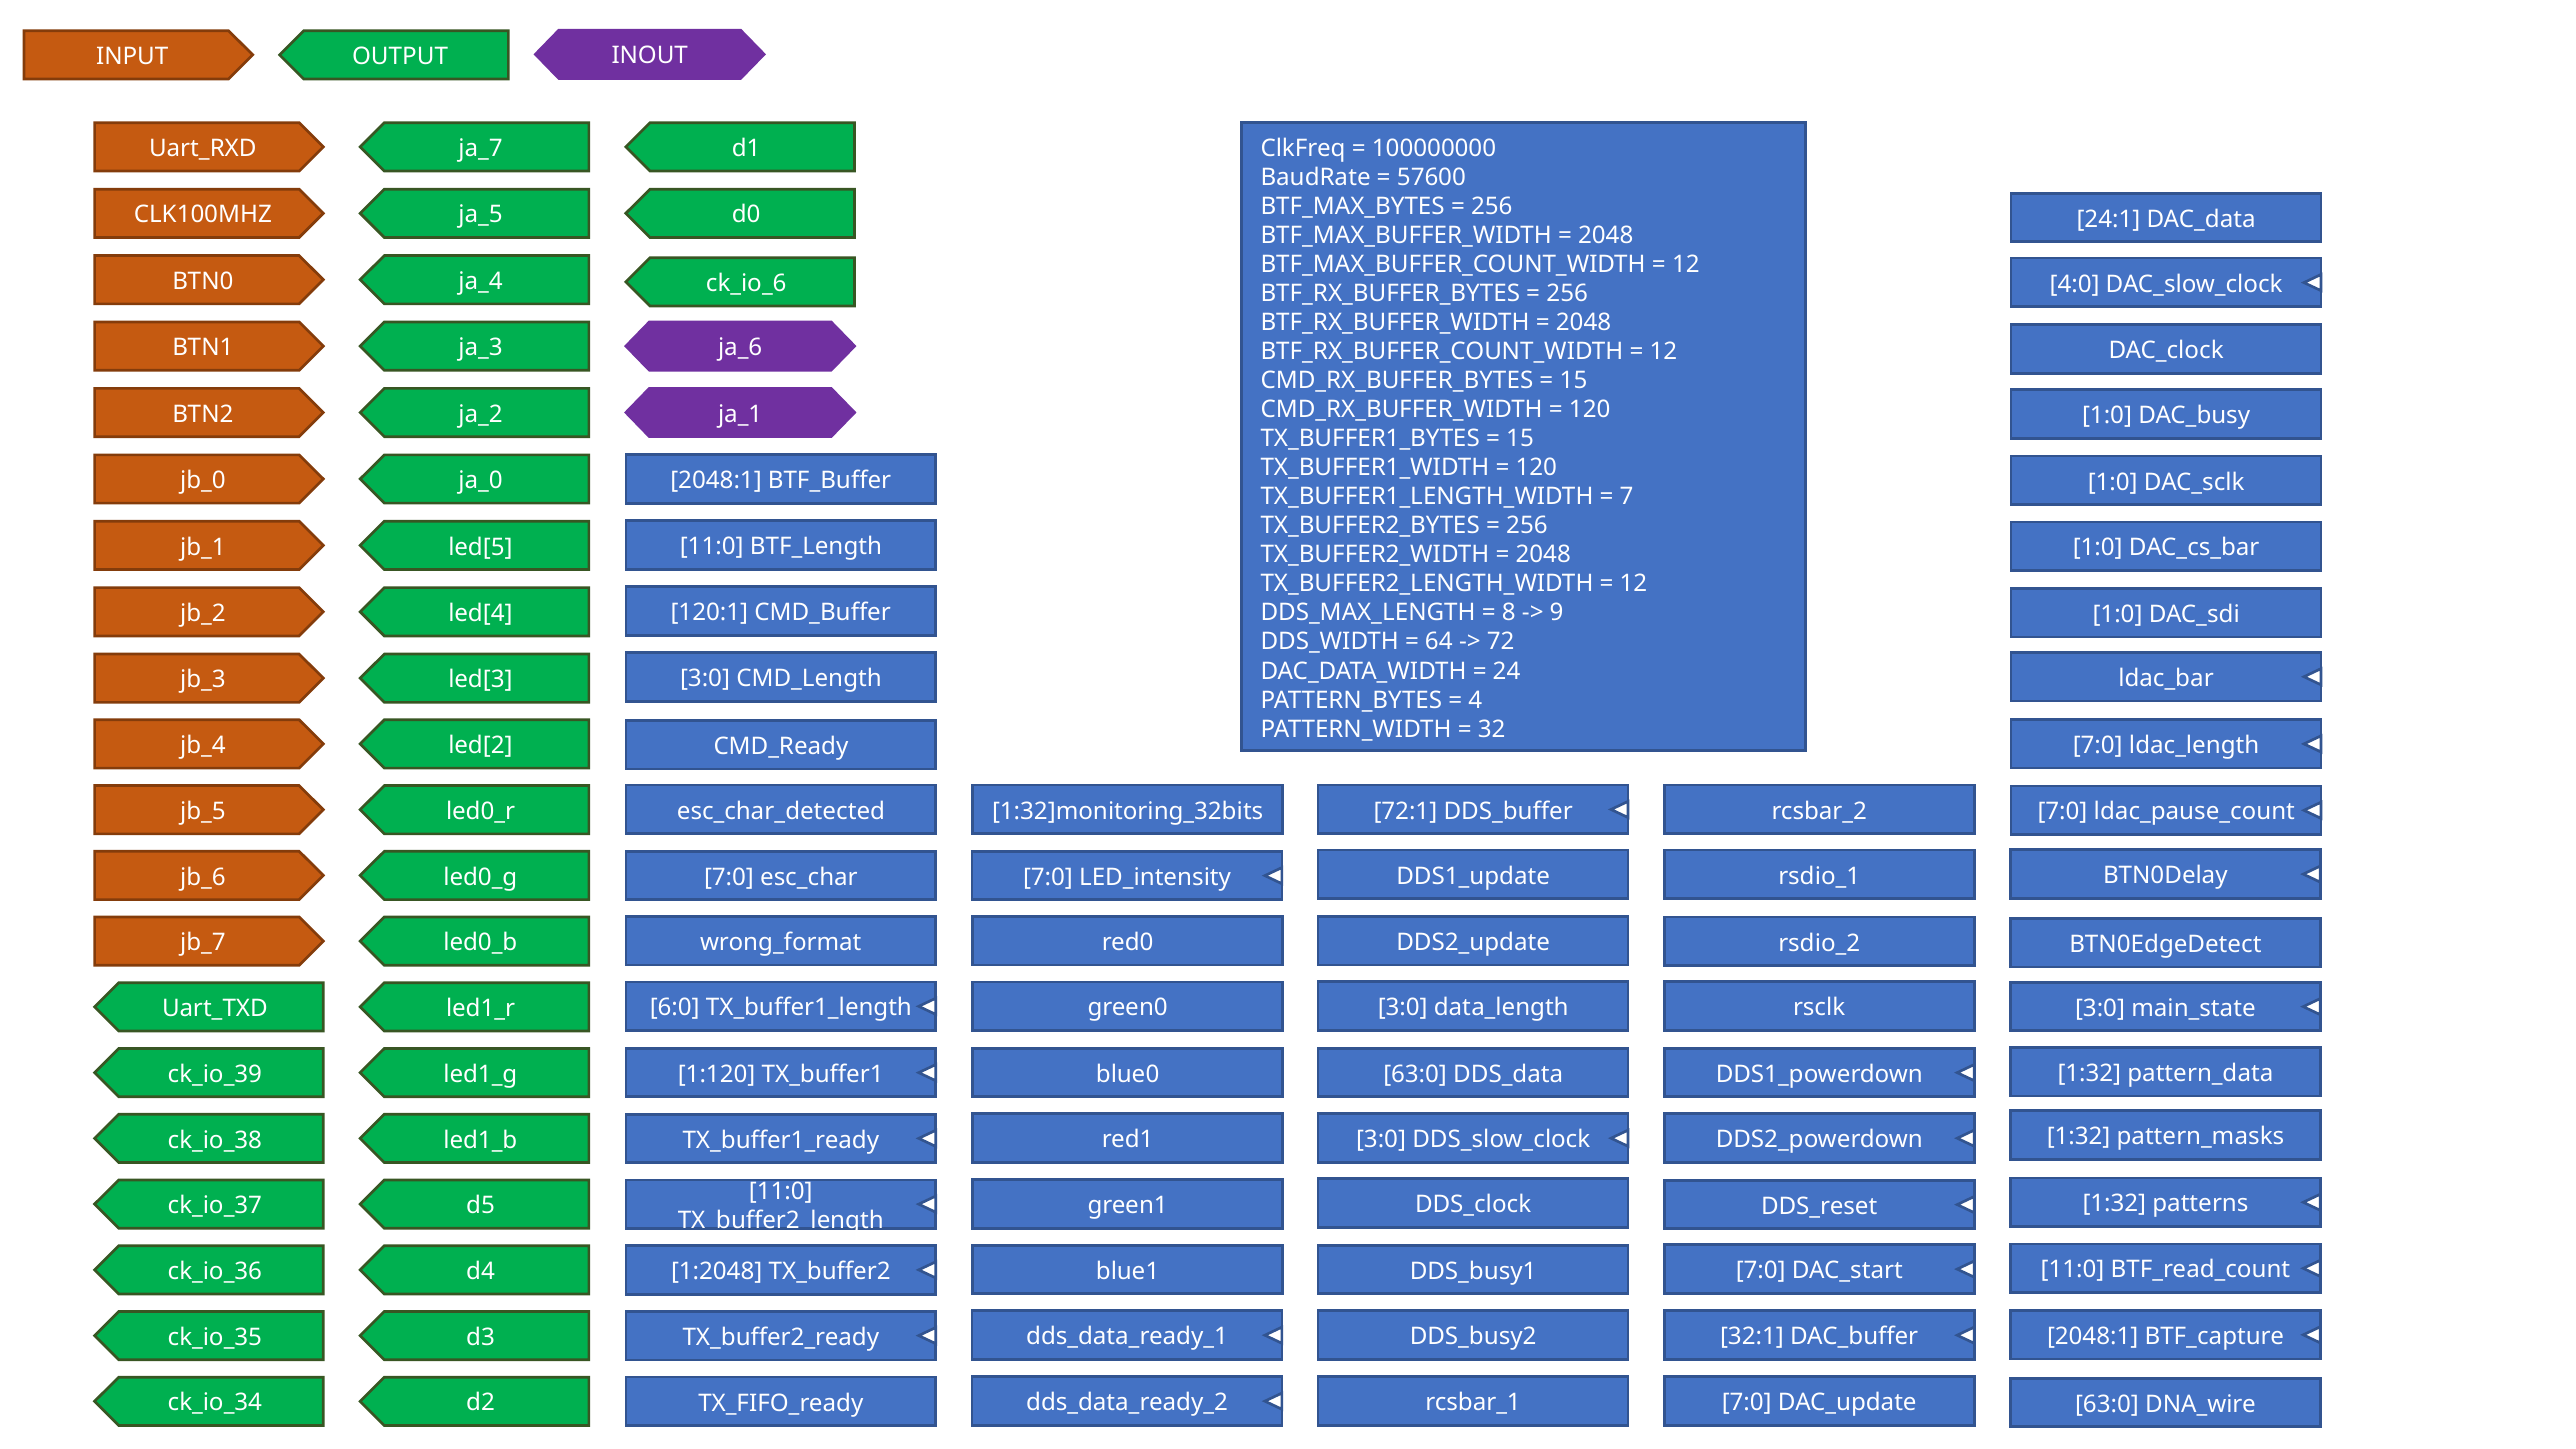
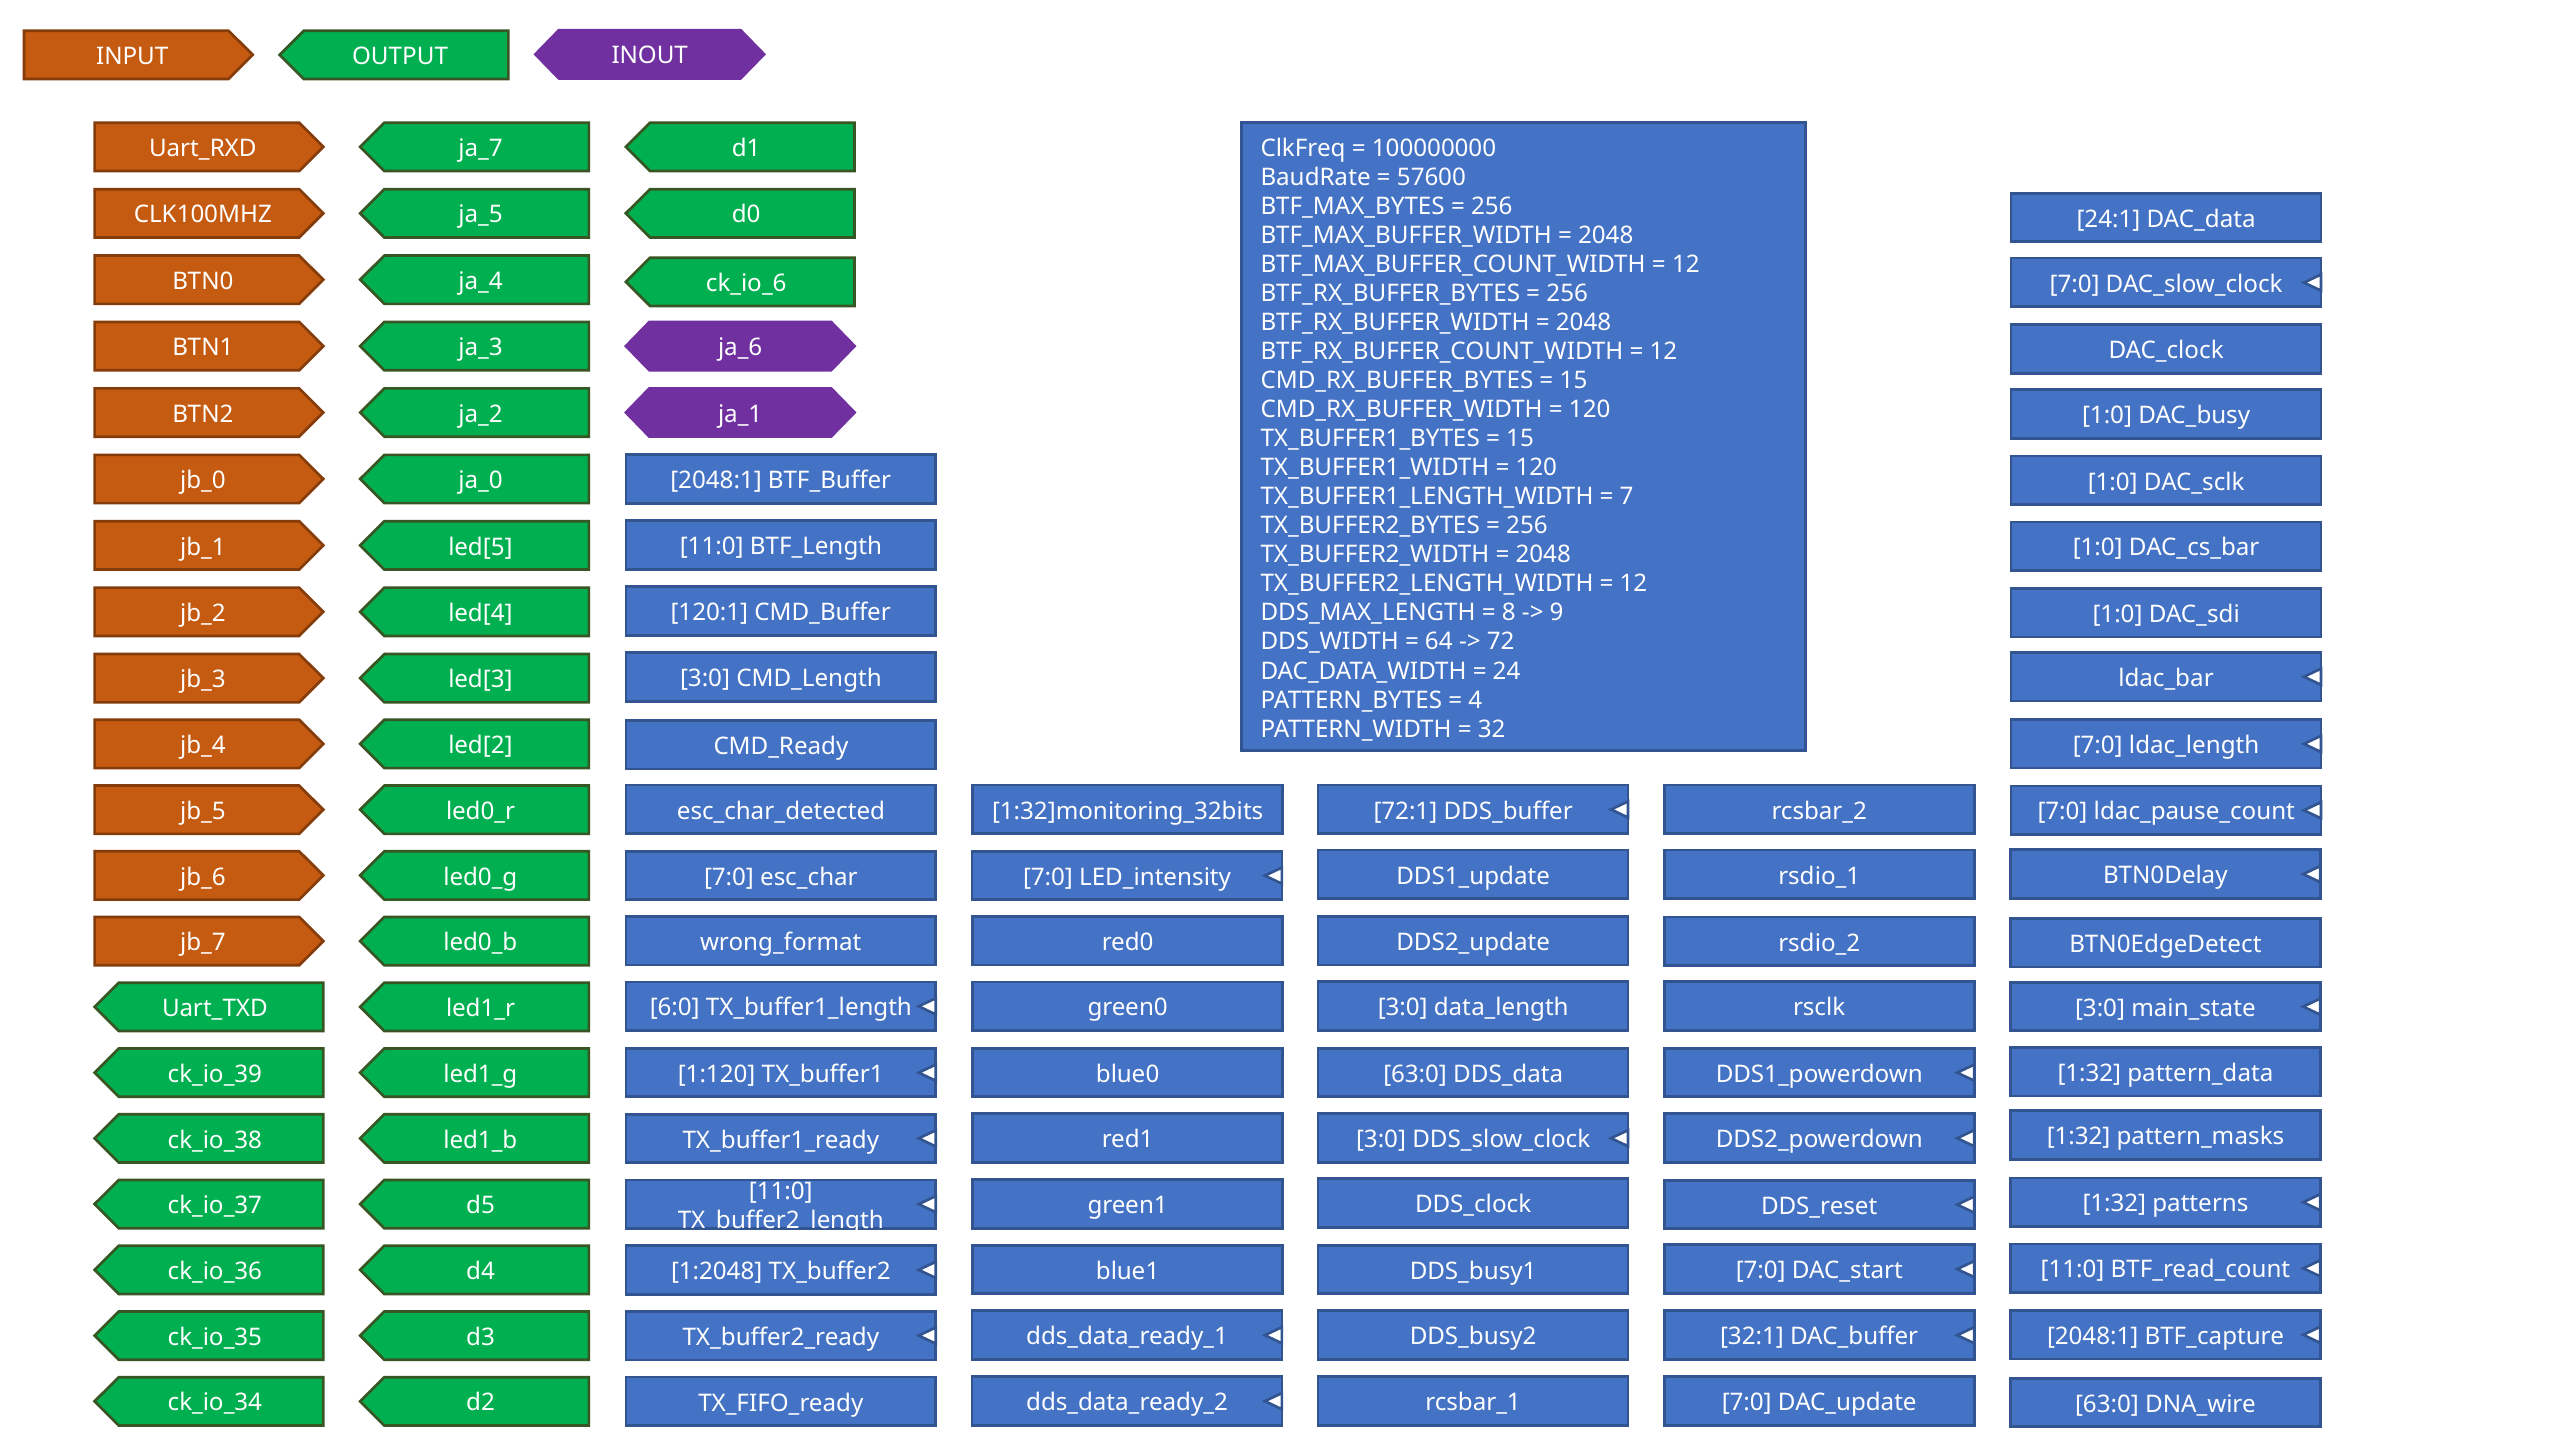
4:0 at (2075, 284): 4:0 -> 7:0
